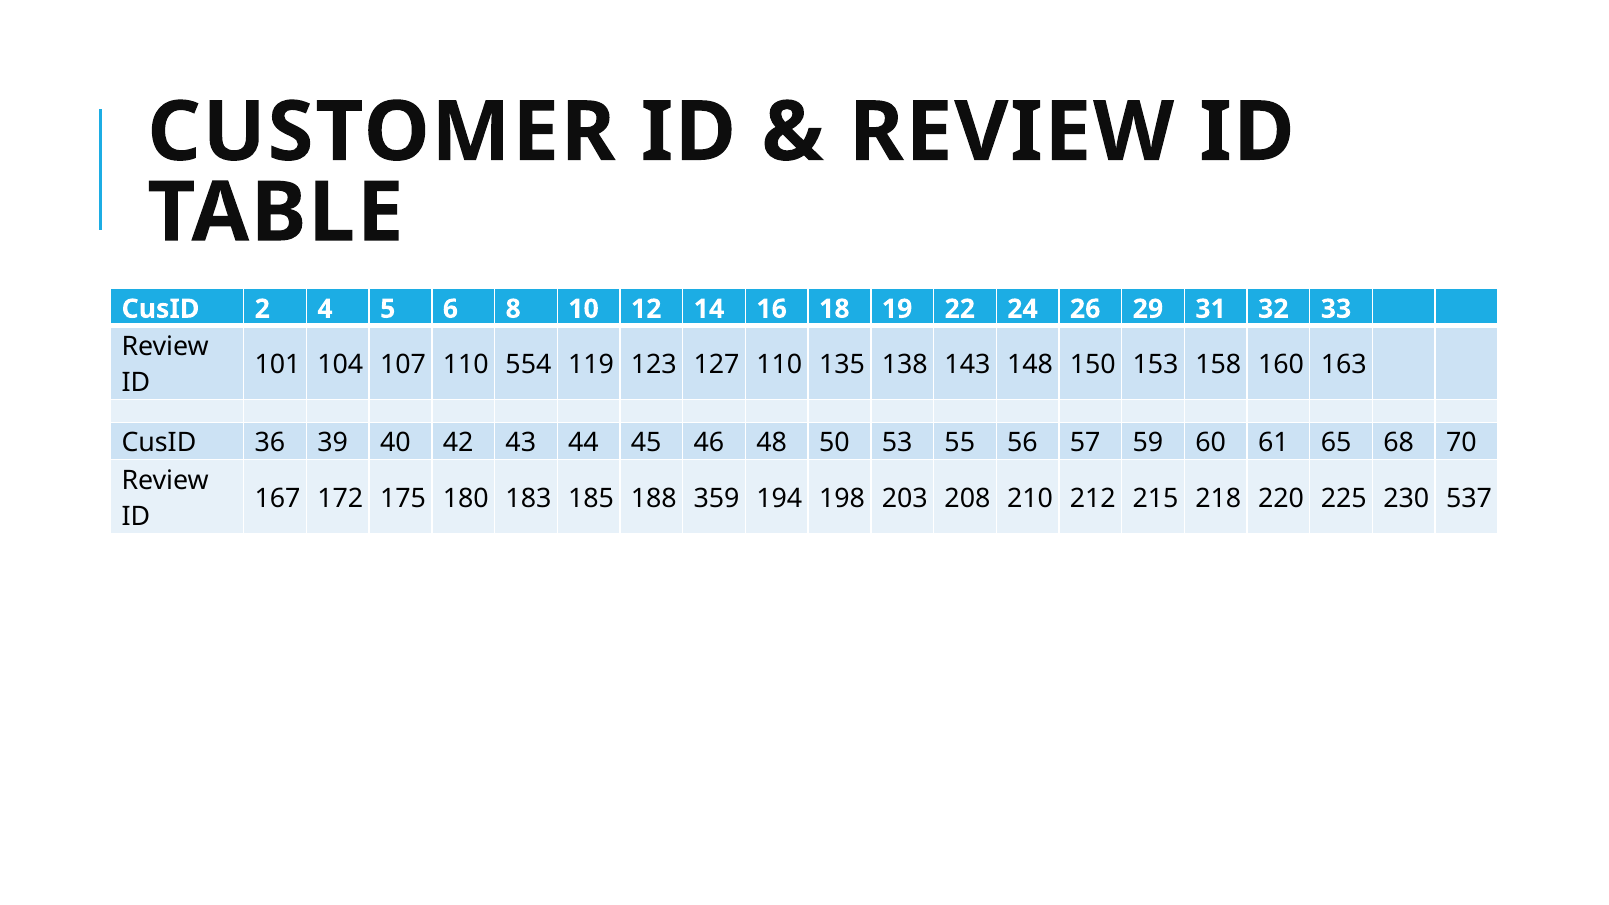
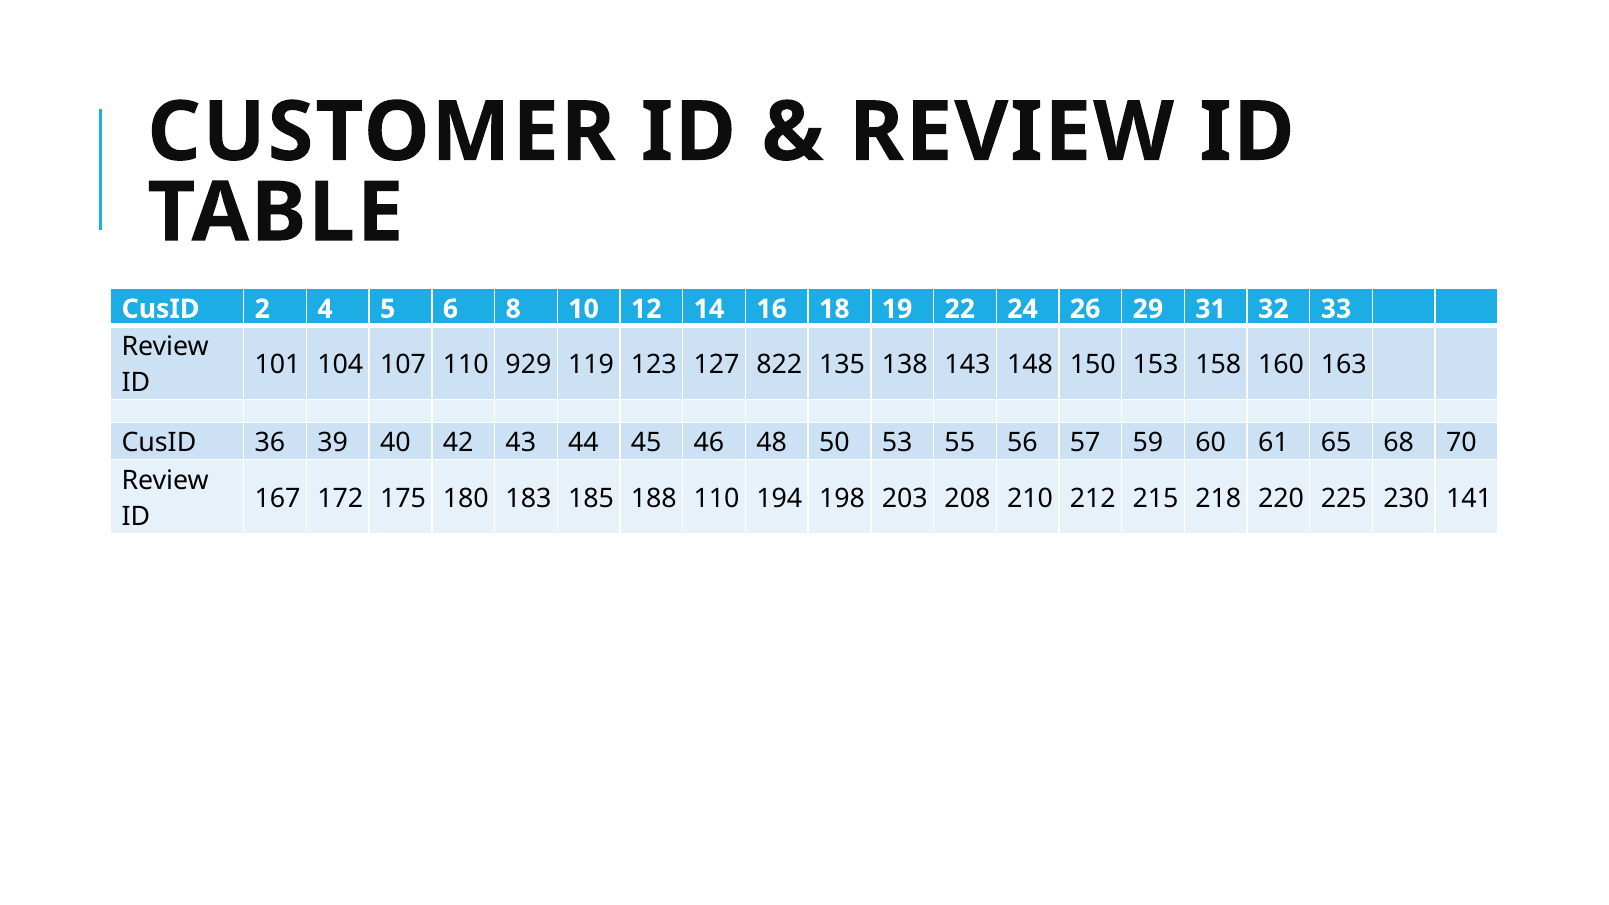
554: 554 -> 929
127 110: 110 -> 822
188 359: 359 -> 110
537: 537 -> 141
